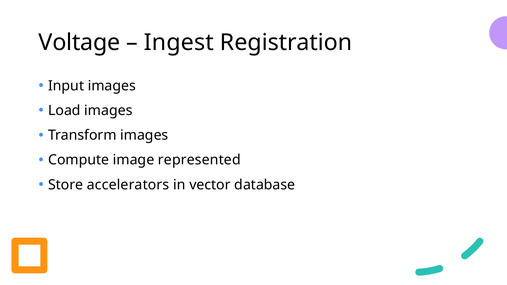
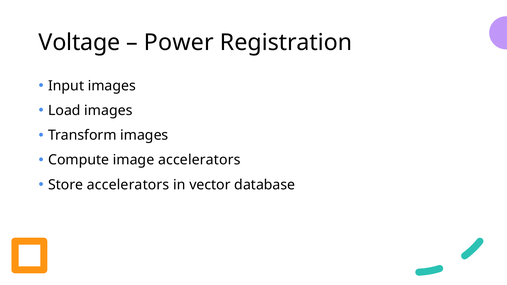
Ingest: Ingest -> Power
image represented: represented -> accelerators
